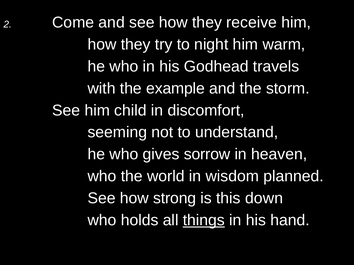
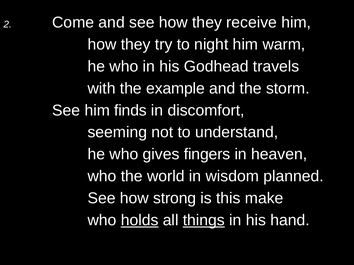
child: child -> finds
sorrow: sorrow -> fingers
down: down -> make
holds underline: none -> present
